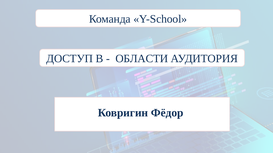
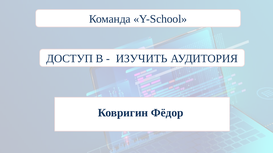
ОБЛАСТИ: ОБЛАСТИ -> ИЗУЧИТЬ
